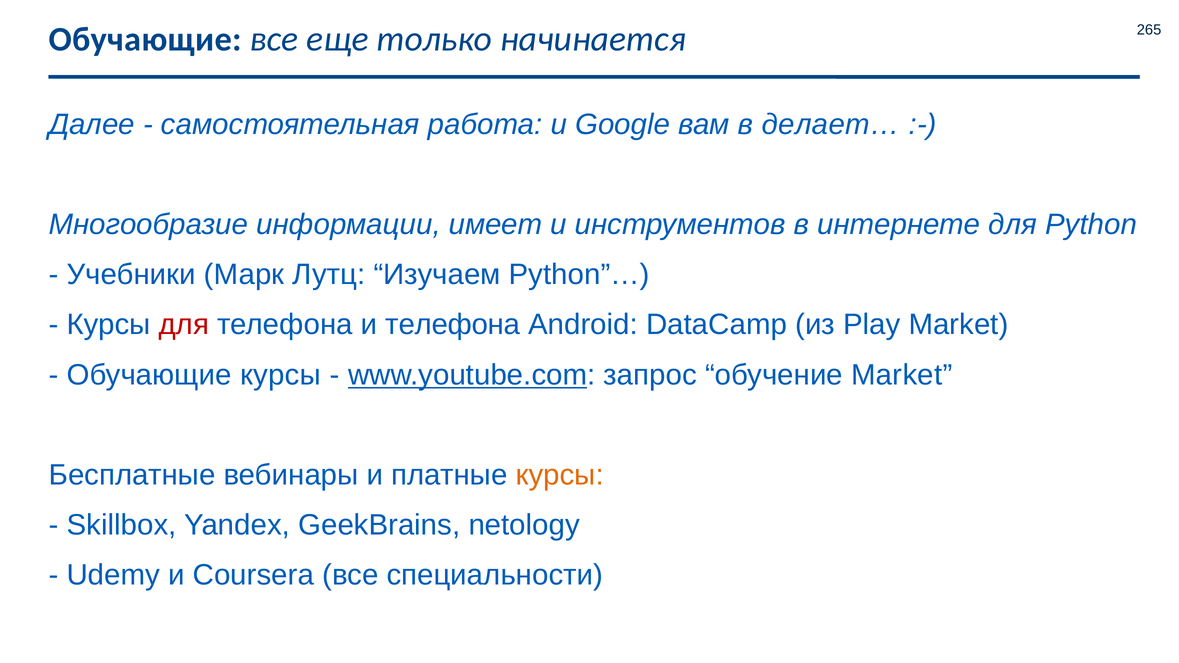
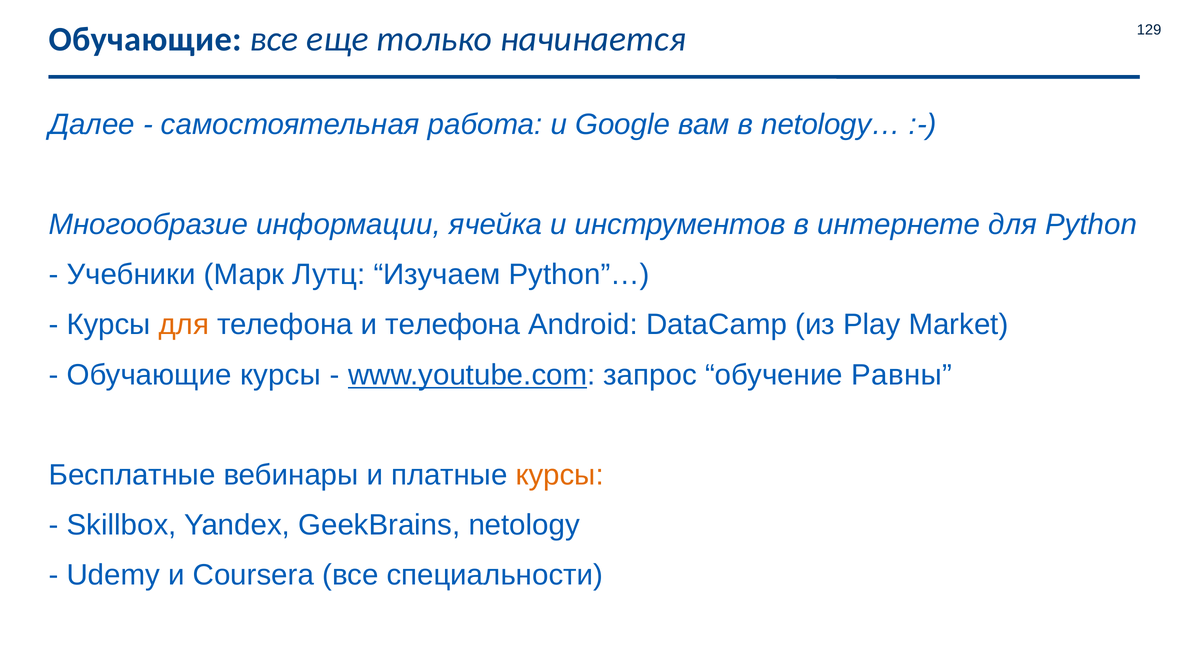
265: 265 -> 129
делает…: делает… -> netology…
имеет: имеет -> ячейка
для at (184, 325) colour: red -> orange
обучение Market: Market -> Равны
